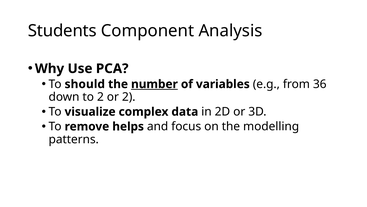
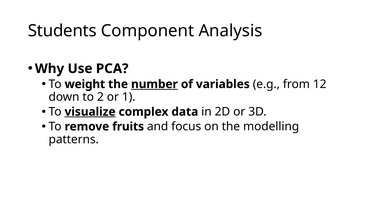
should: should -> weight
36: 36 -> 12
or 2: 2 -> 1
visualize underline: none -> present
helps: helps -> fruits
